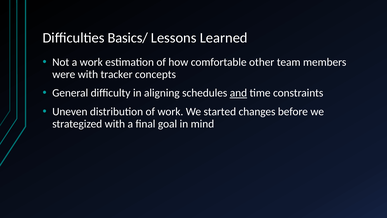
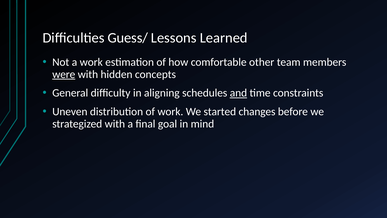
Basics/: Basics/ -> Guess/
were underline: none -> present
tracker: tracker -> hidden
